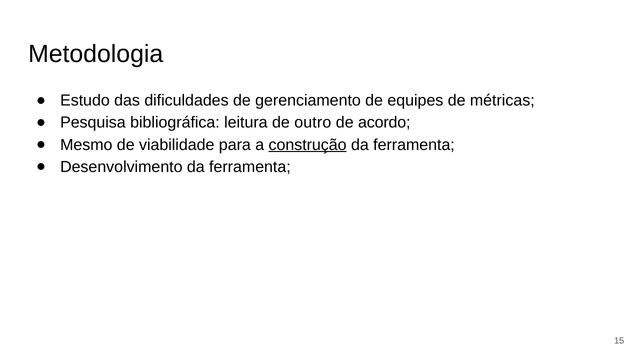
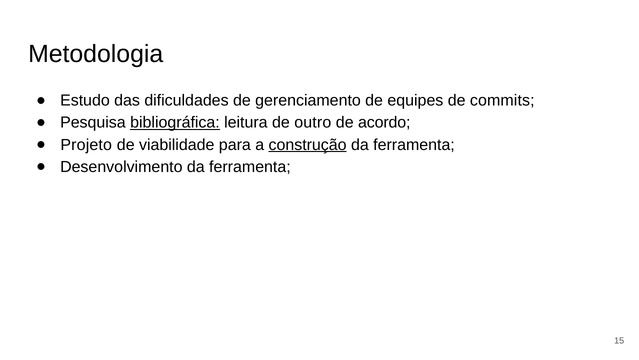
métricas: métricas -> commits
bibliográfica underline: none -> present
Mesmo: Mesmo -> Projeto
